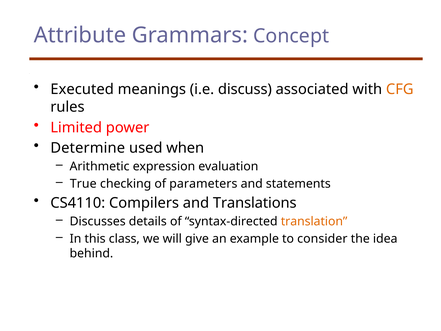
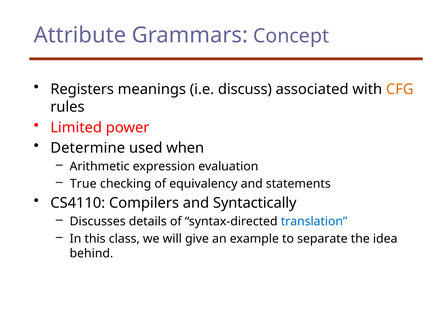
Executed: Executed -> Registers
parameters: parameters -> equivalency
Translations: Translations -> Syntactically
translation colour: orange -> blue
consider: consider -> separate
